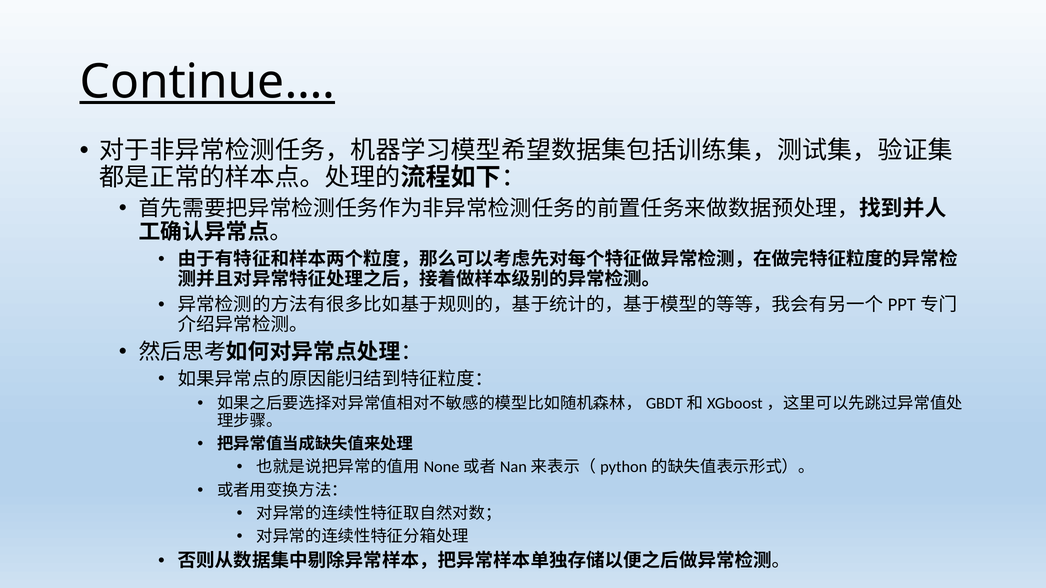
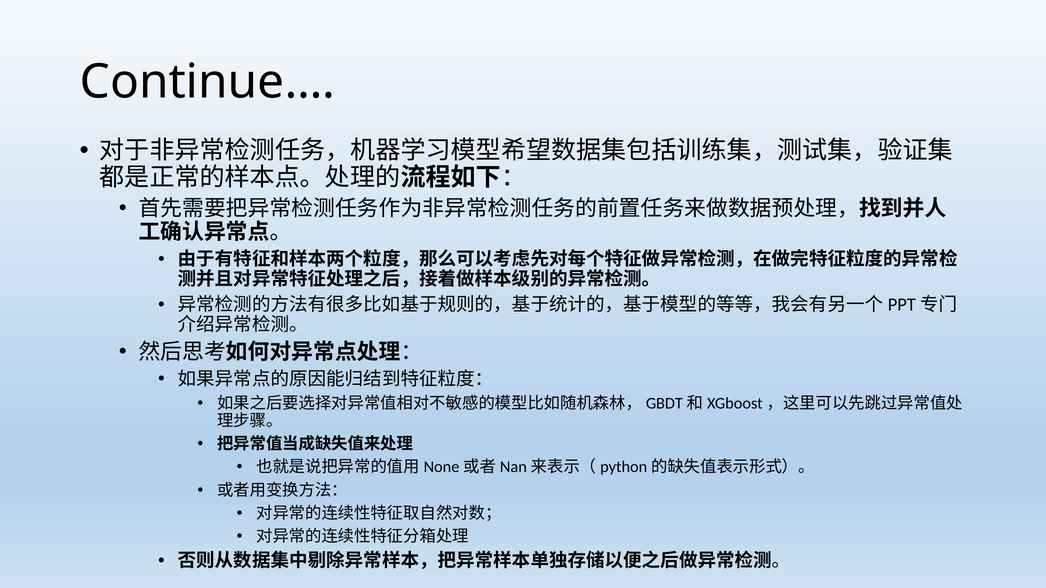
Continue… underline: present -> none
